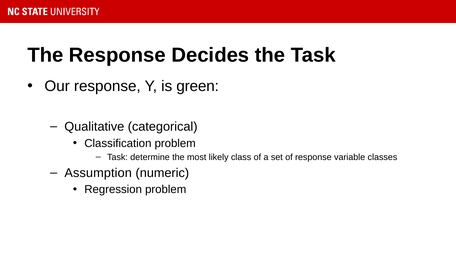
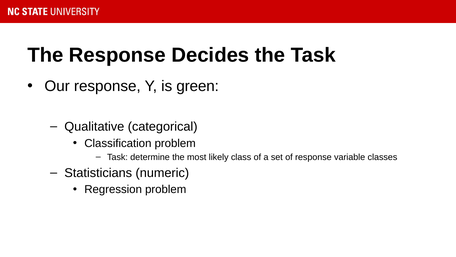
Assumption: Assumption -> Statisticians
